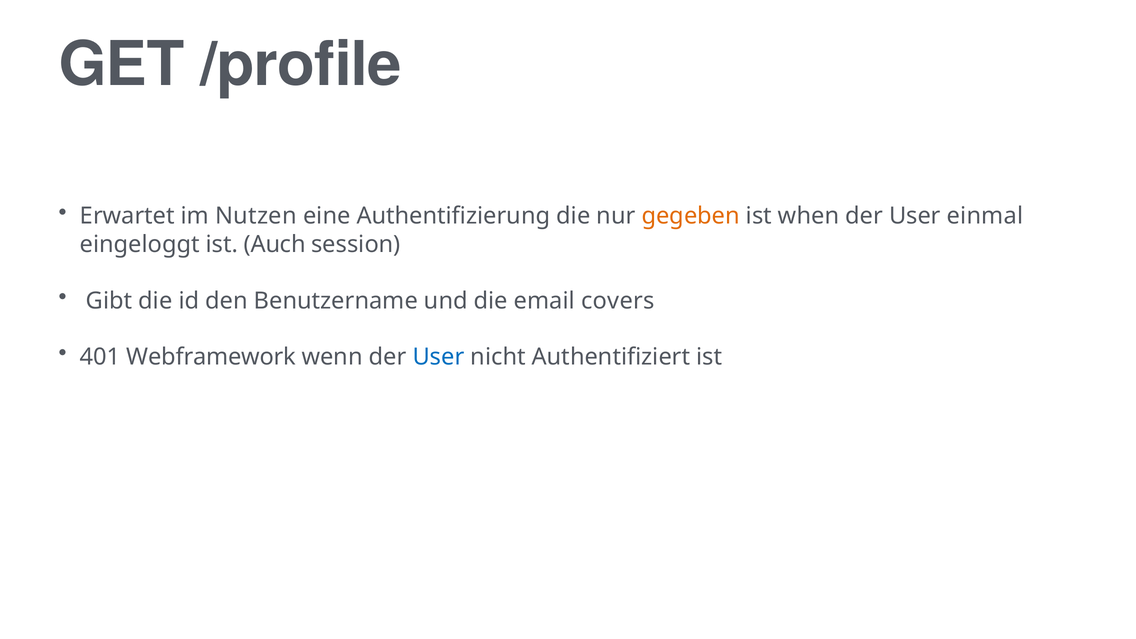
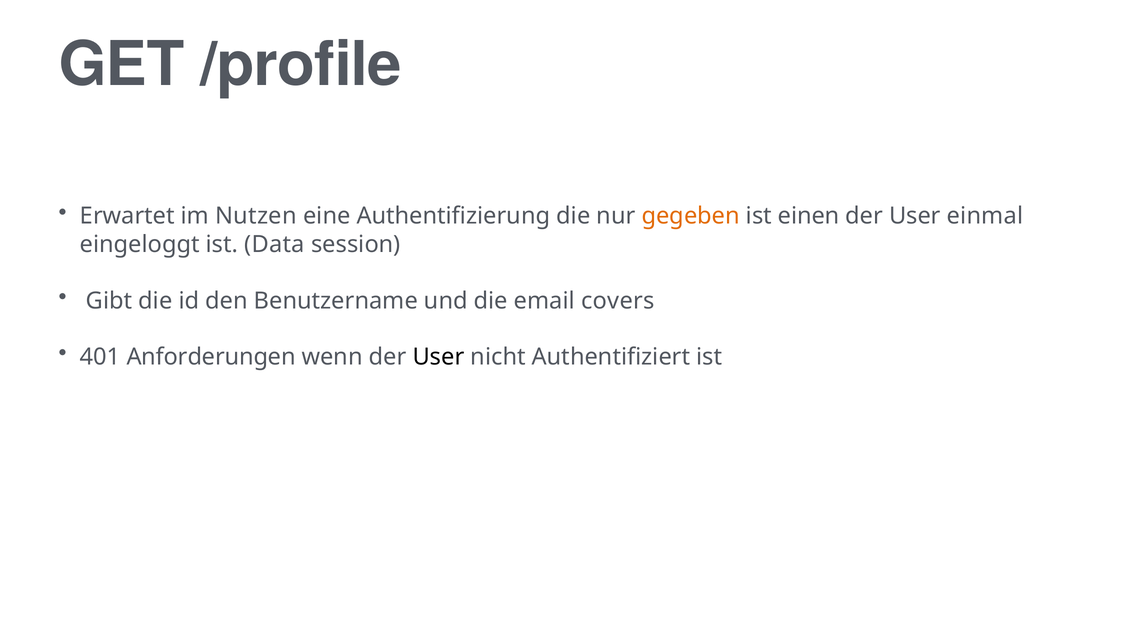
when: when -> einen
Auch: Auch -> Data
Webframework: Webframework -> Anforderungen
User at (438, 357) colour: blue -> black
